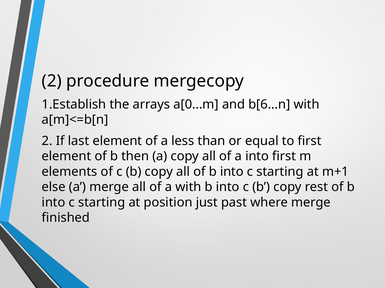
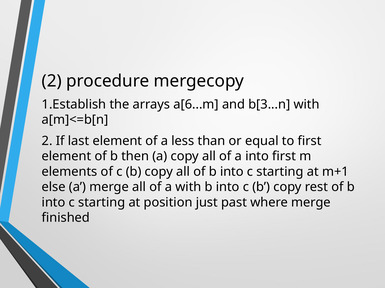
a[0...m: a[0...m -> a[6...m
b[6...n: b[6...n -> b[3...n
